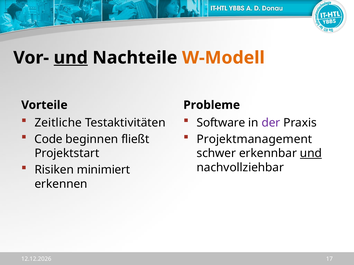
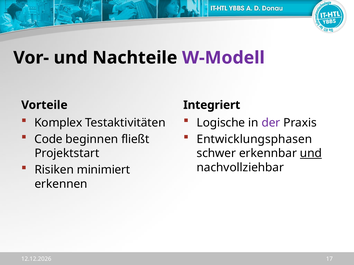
und at (71, 58) underline: present -> none
W-Modell colour: orange -> purple
Probleme: Probleme -> Integriert
Zeitliche: Zeitliche -> Komplex
Software: Software -> Logische
Projektmanagement: Projektmanagement -> Entwicklungsphasen
